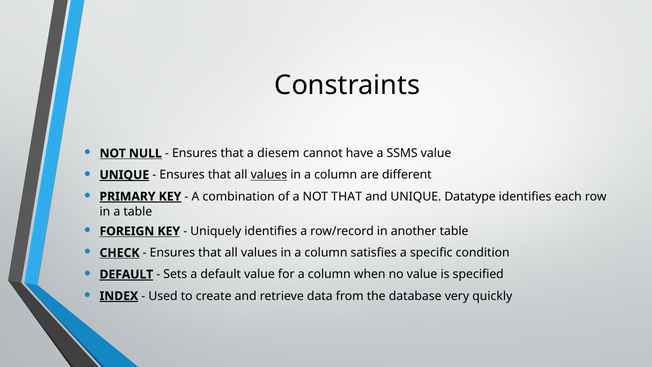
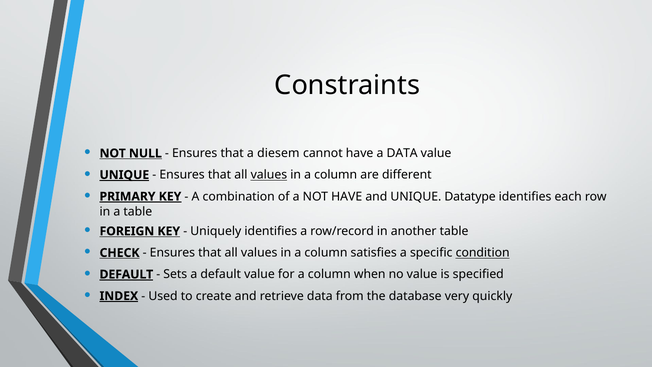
a SSMS: SSMS -> DATA
NOT THAT: THAT -> HAVE
condition underline: none -> present
